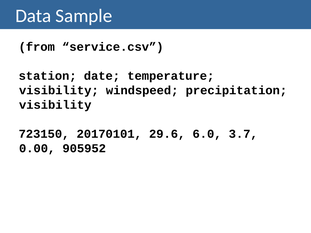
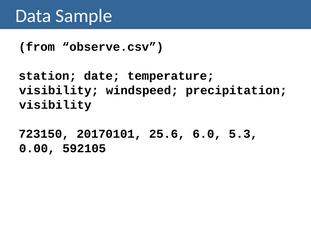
service.csv: service.csv -> observe.csv
29.6: 29.6 -> 25.6
3.7: 3.7 -> 5.3
905952: 905952 -> 592105
